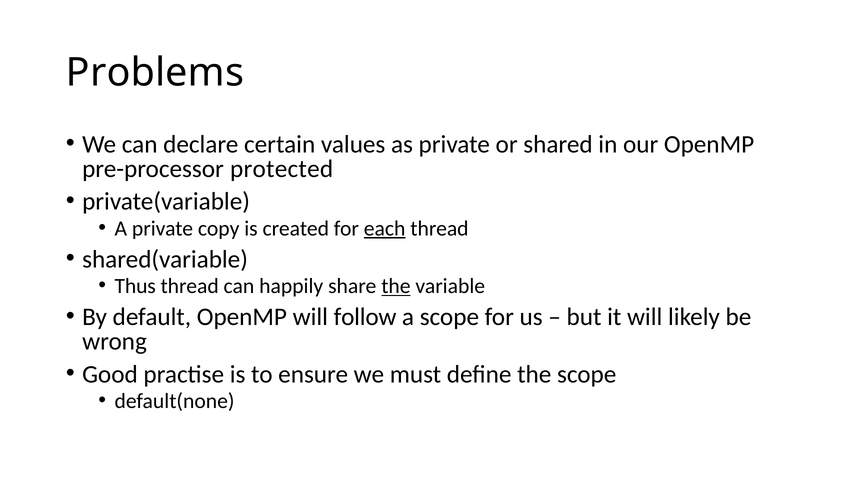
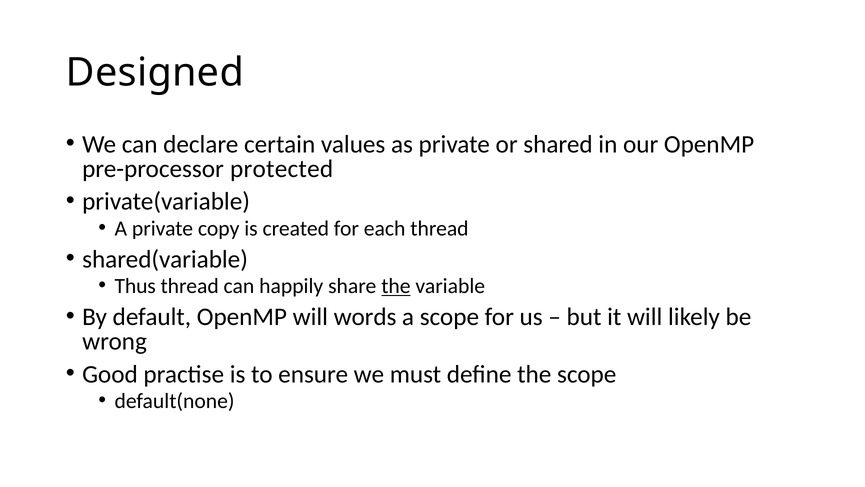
Problems: Problems -> Designed
each underline: present -> none
follow: follow -> words
